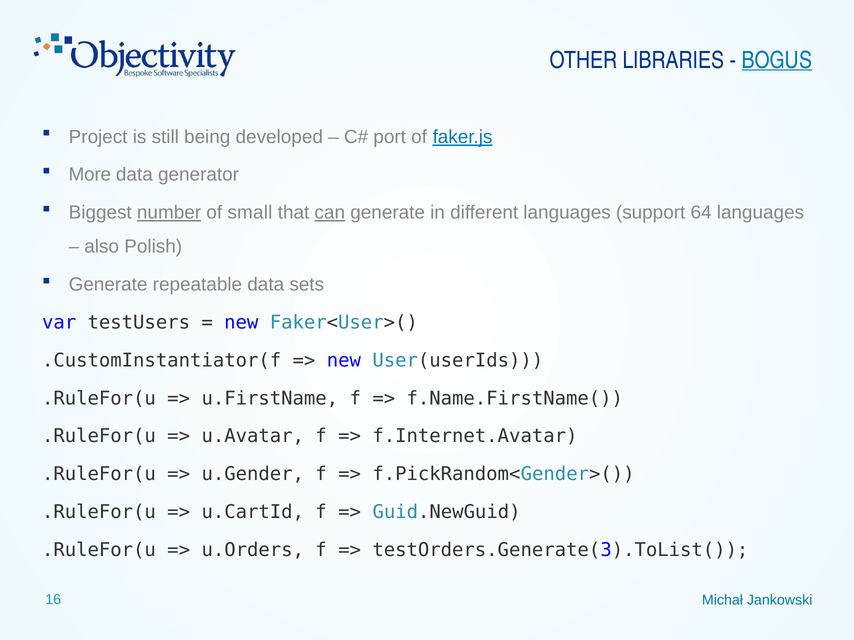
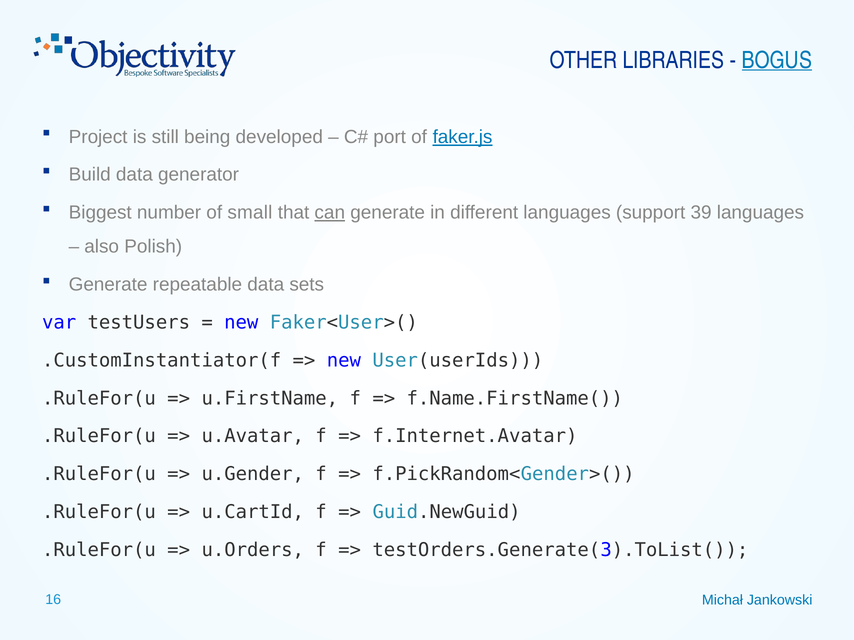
More: More -> Build
number underline: present -> none
64: 64 -> 39
